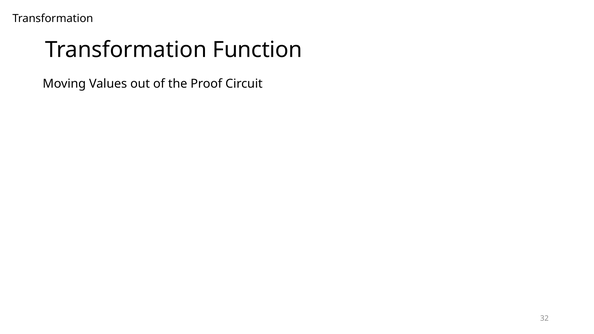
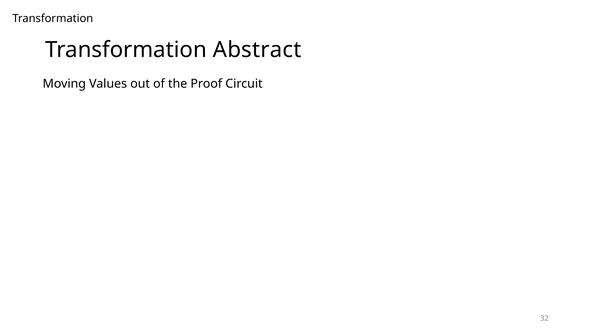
Function: Function -> Abstract
